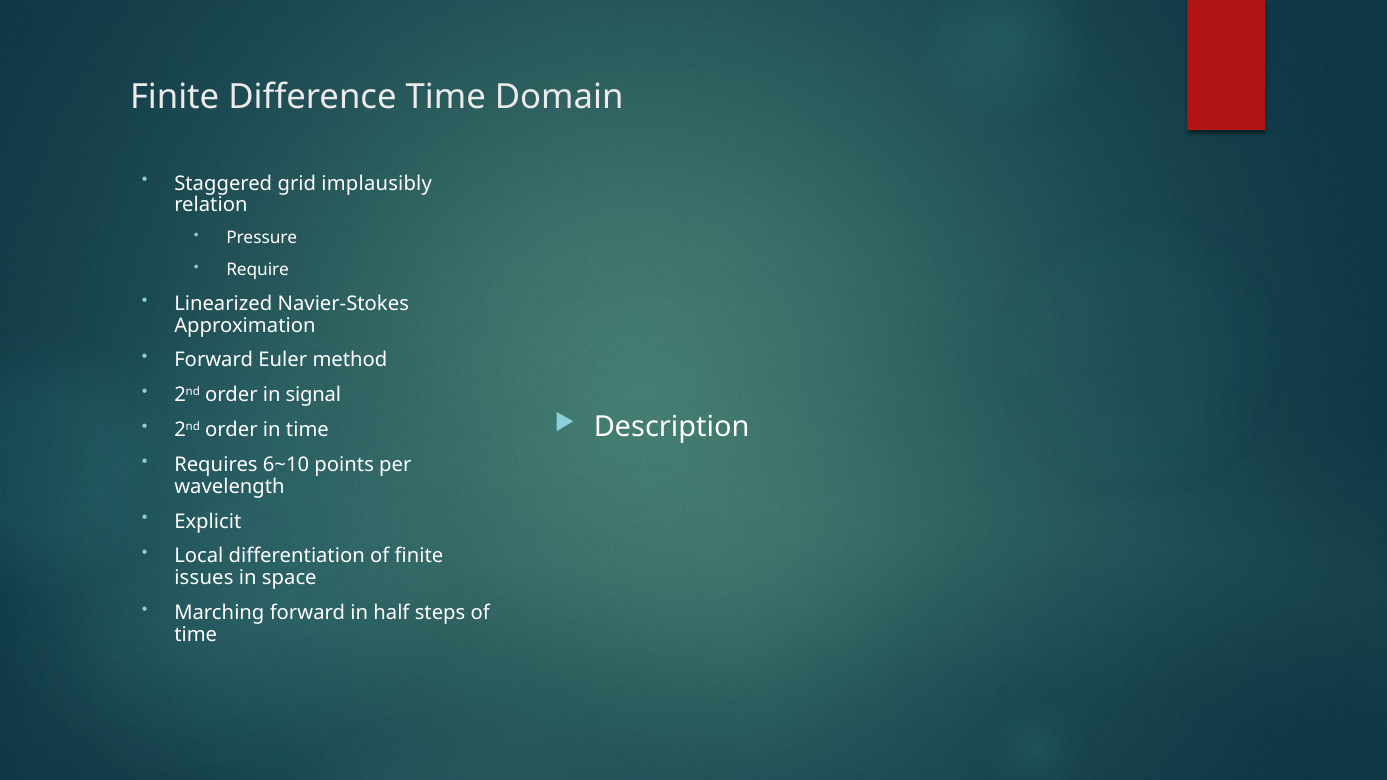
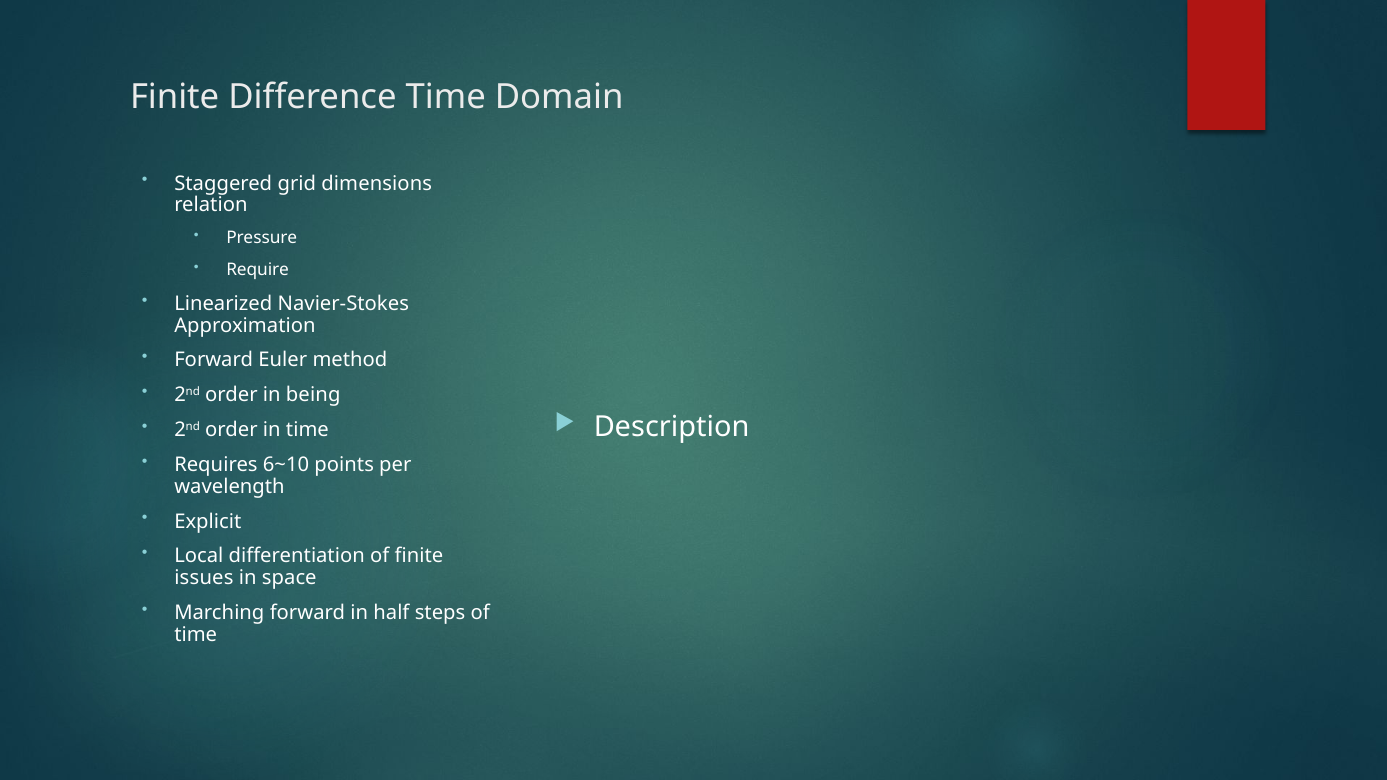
implausibly: implausibly -> dimensions
signal: signal -> being
